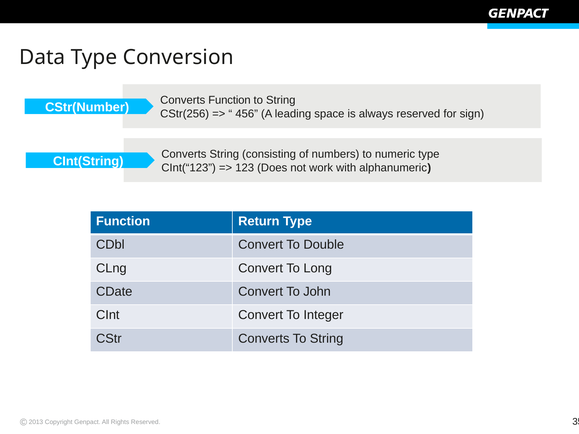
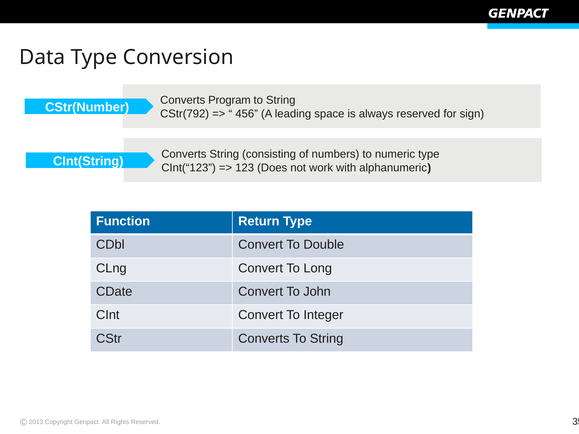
Converts Function: Function -> Program
CStr(256: CStr(256 -> CStr(792
